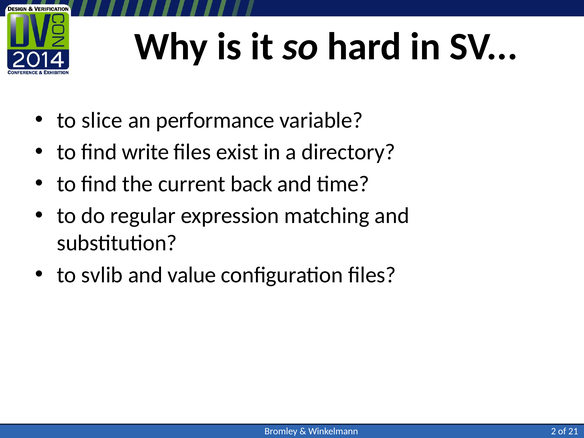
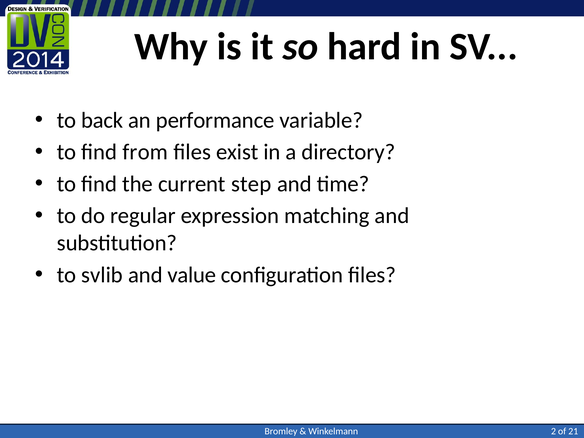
slice: slice -> back
write: write -> from
back: back -> step
